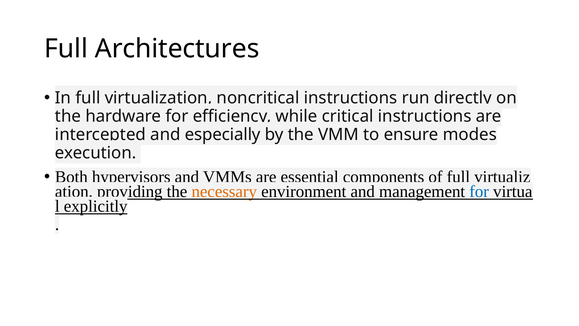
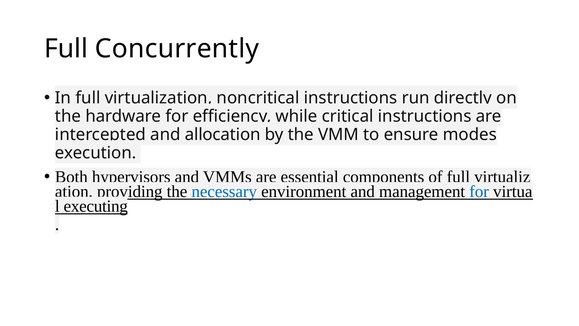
Architectures: Architectures -> Concurrently
especially: especially -> allocation
necessary colour: orange -> blue
explicitly: explicitly -> executing
